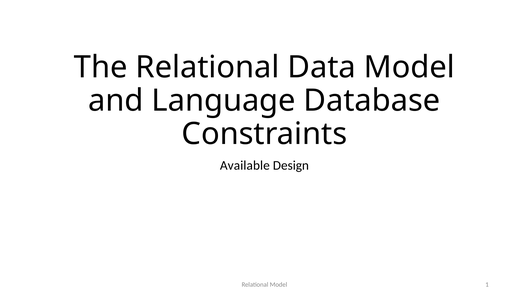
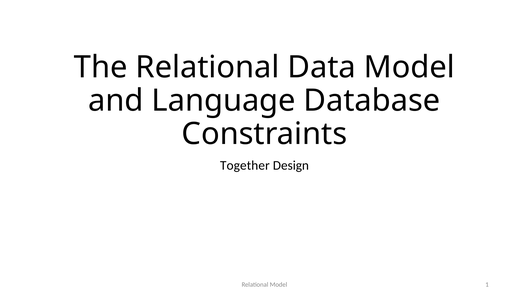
Available: Available -> Together
